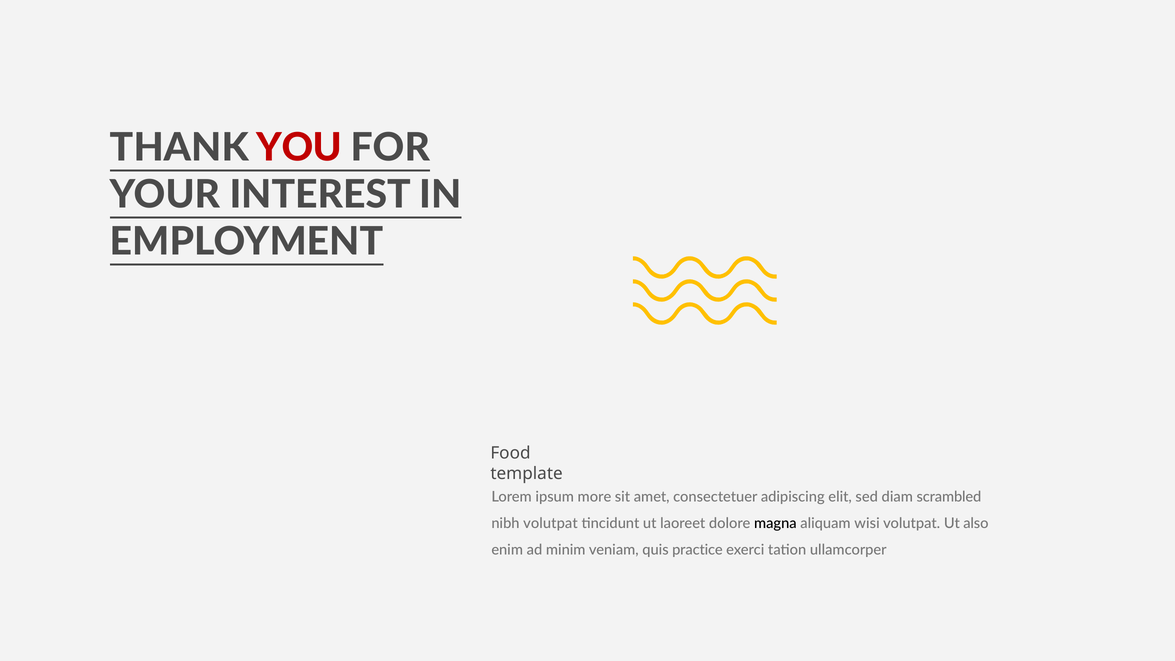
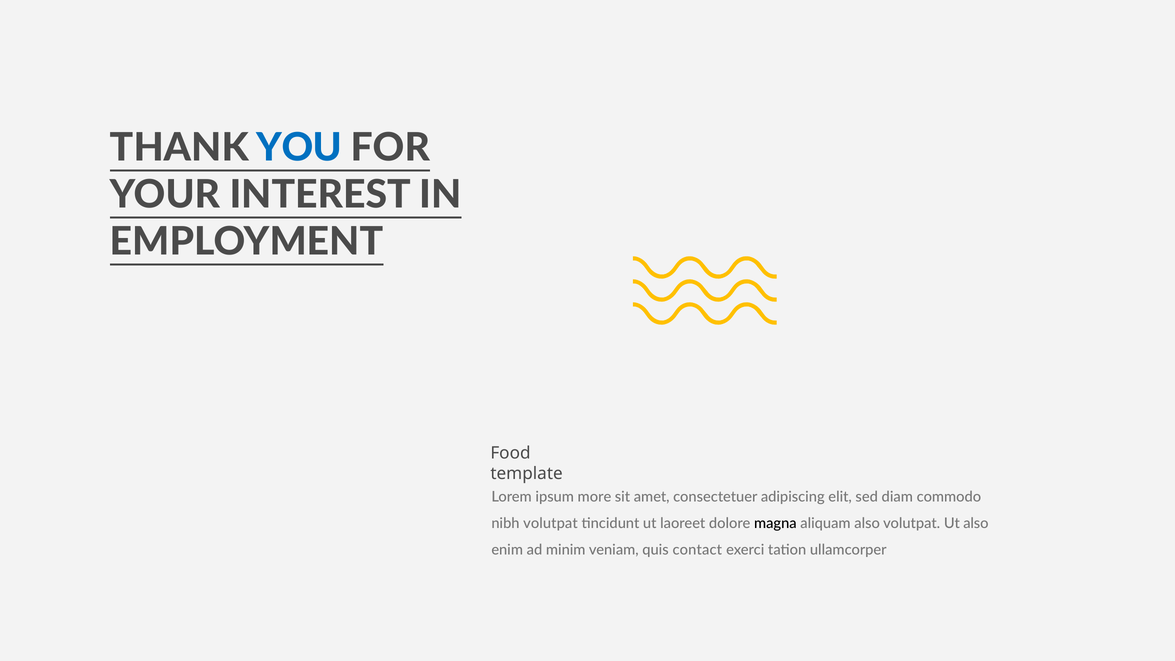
YOU colour: red -> blue
scrambled: scrambled -> commodo
aliquam wisi: wisi -> also
practice: practice -> contact
